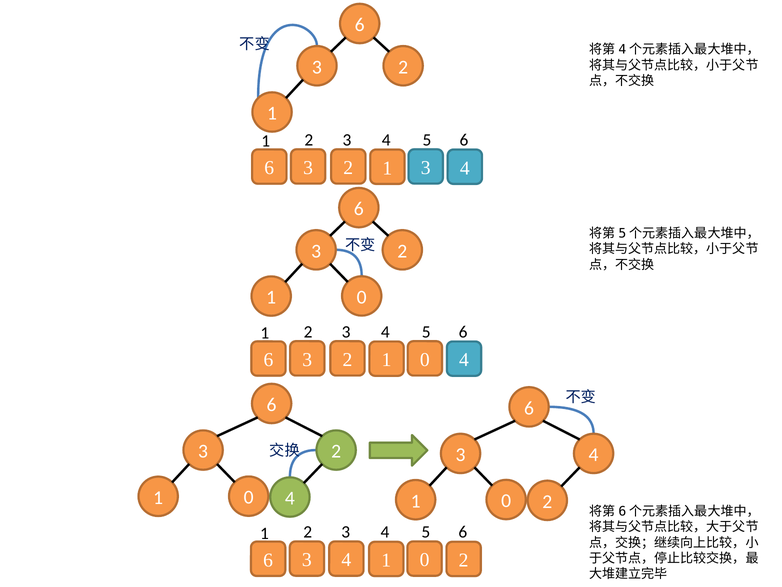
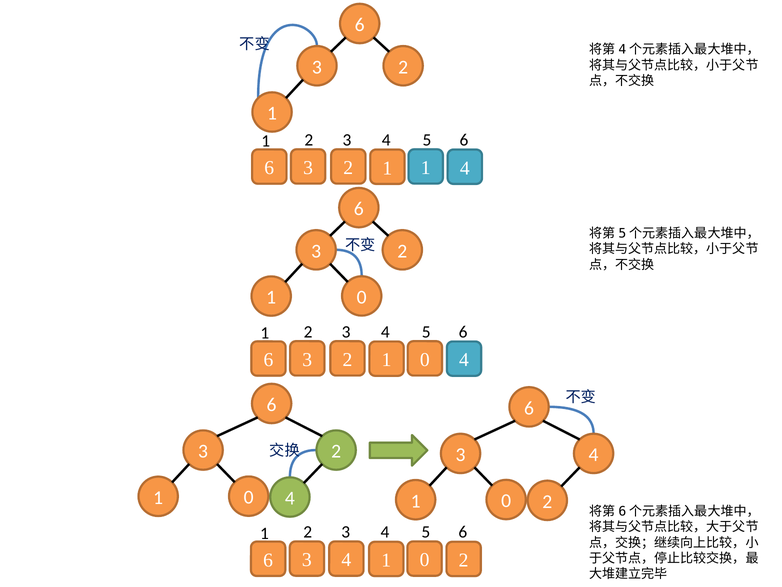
1 3: 3 -> 1
